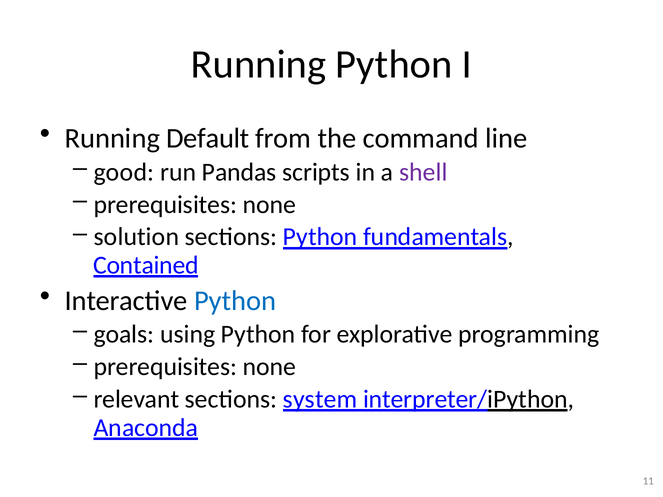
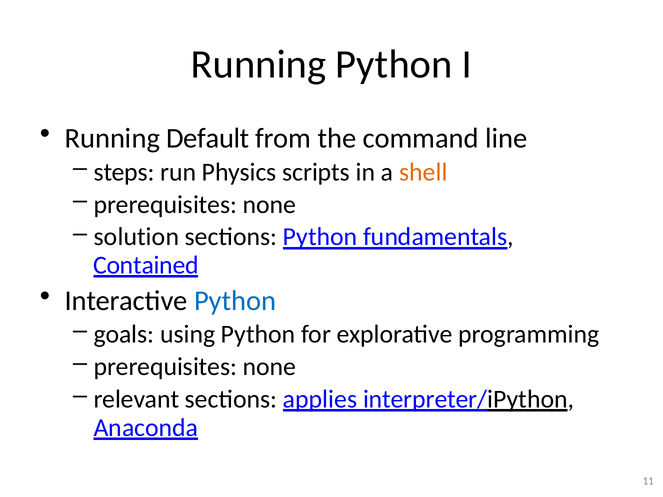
good: good -> steps
Pandas: Pandas -> Physics
shell colour: purple -> orange
system: system -> applies
